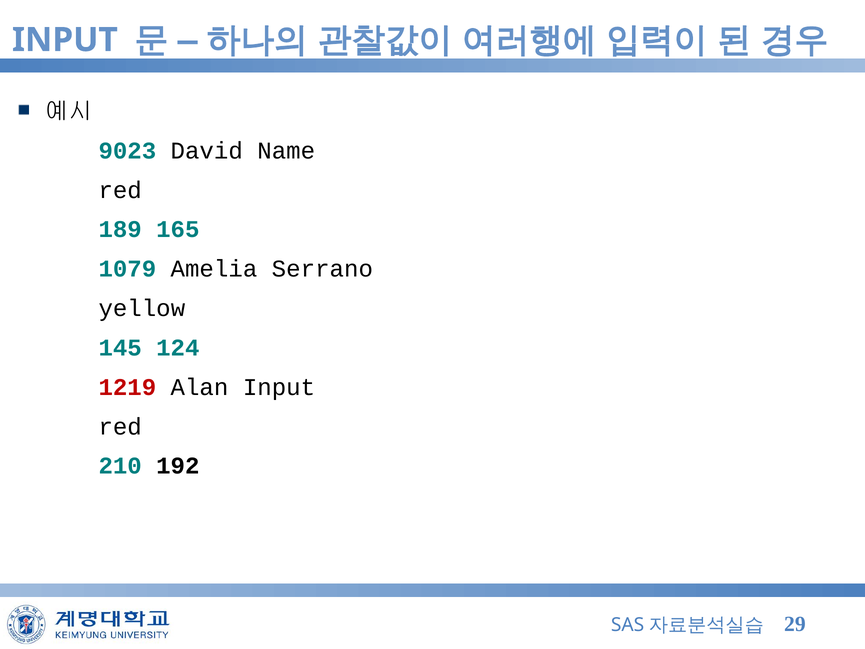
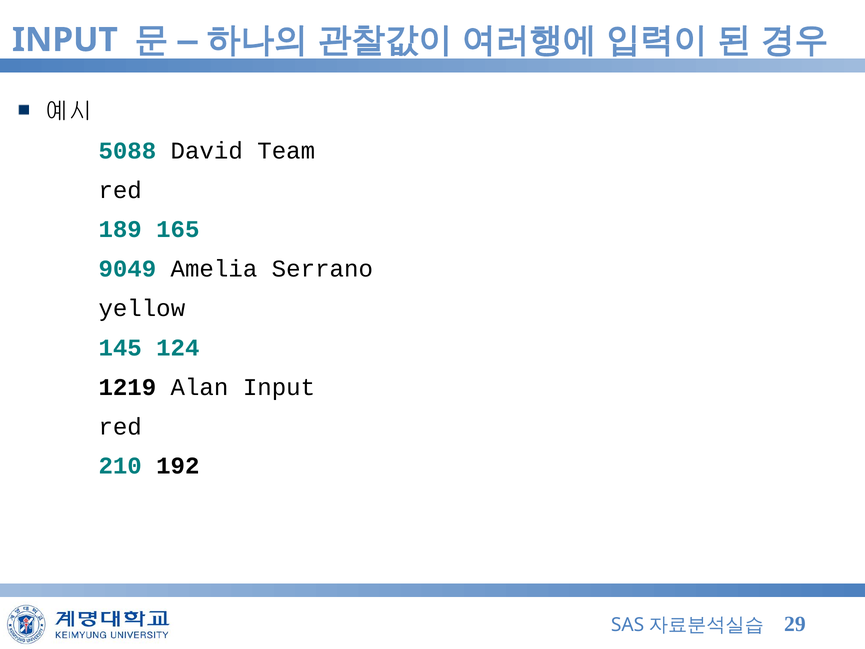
9023: 9023 -> 5088
Name: Name -> Team
1079: 1079 -> 9049
1219 colour: red -> black
